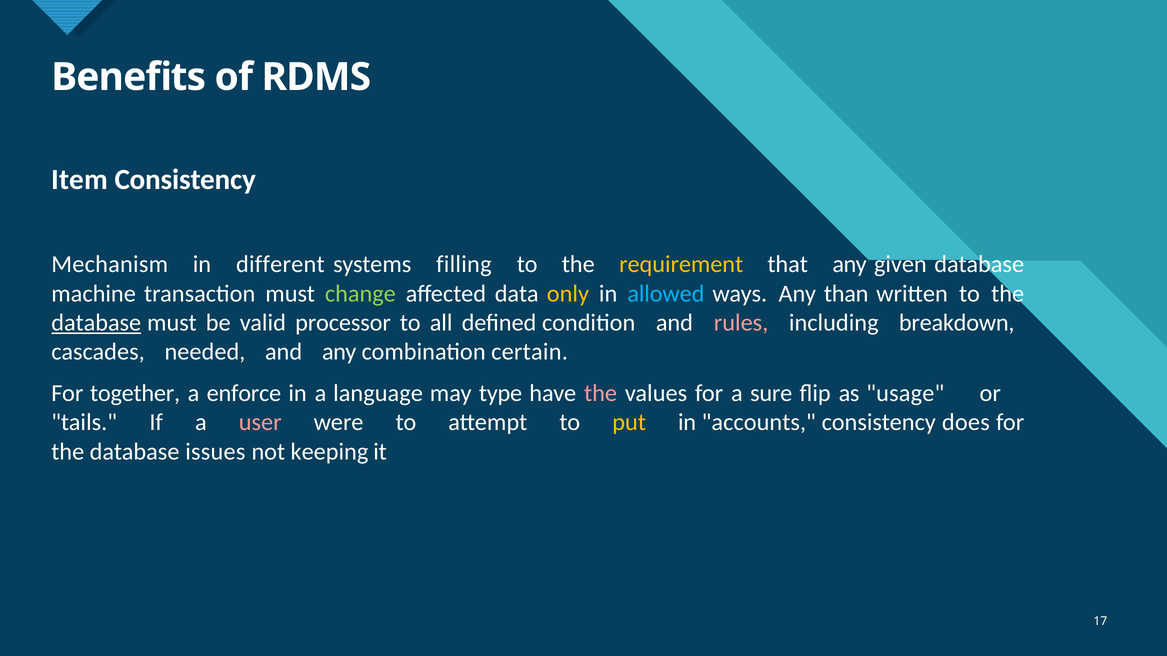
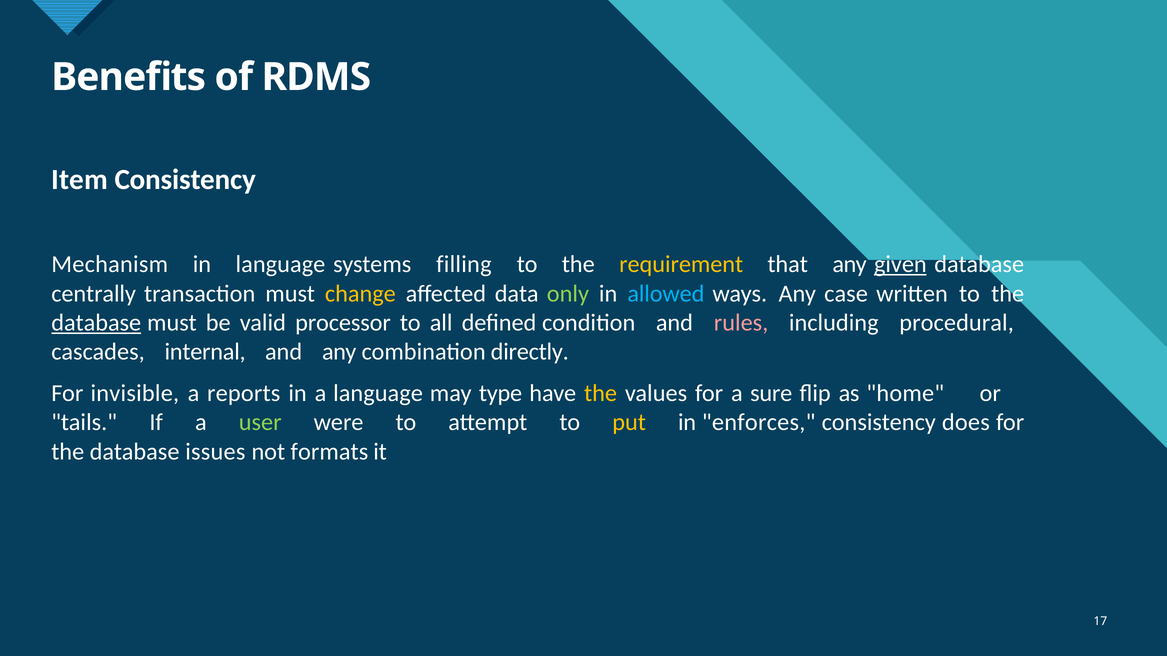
in different: different -> language
given underline: none -> present
machine: machine -> centrally
change colour: light green -> yellow
only colour: yellow -> light green
than: than -> case
breakdown: breakdown -> procedural
needed: needed -> internal
certain: certain -> directly
together: together -> invisible
enforce: enforce -> reports
the at (601, 393) colour: pink -> yellow
usage: usage -> home
user colour: pink -> light green
accounts: accounts -> enforces
keeping: keeping -> formats
